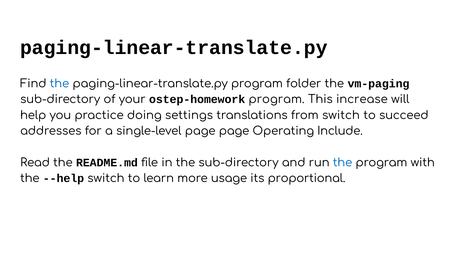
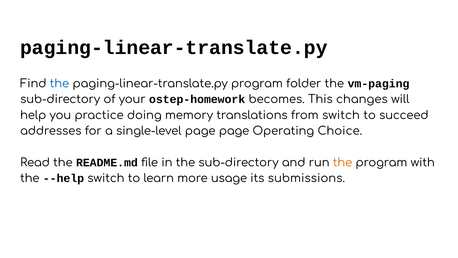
ostep-homework program: program -> becomes
increase: increase -> changes
settings: settings -> memory
Include: Include -> Choice
the at (343, 162) colour: blue -> orange
proportional: proportional -> submissions
